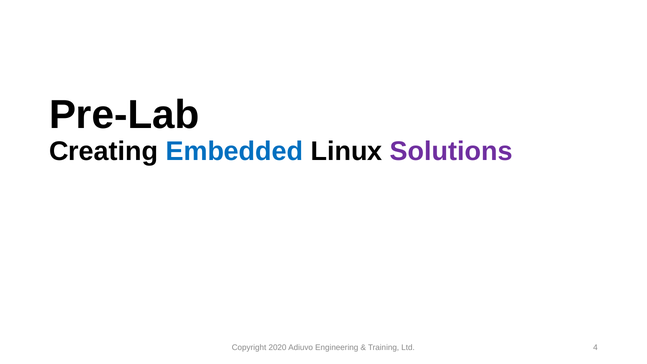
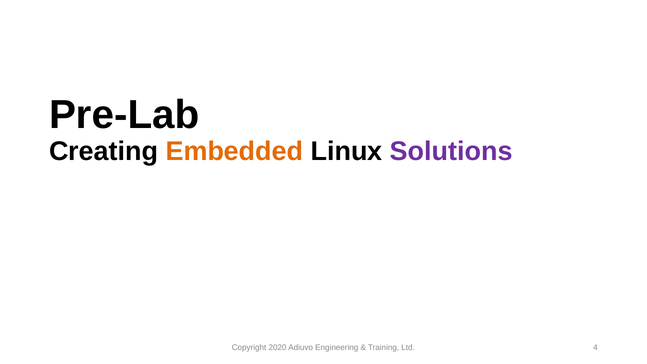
Embedded colour: blue -> orange
